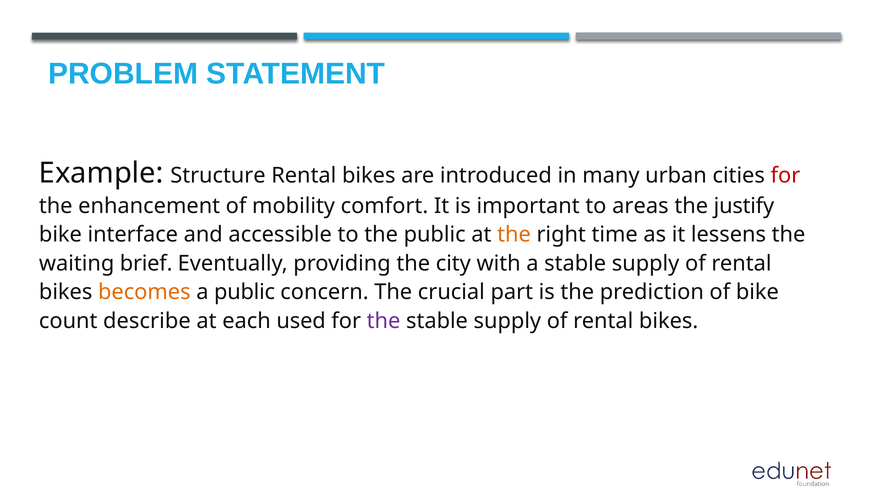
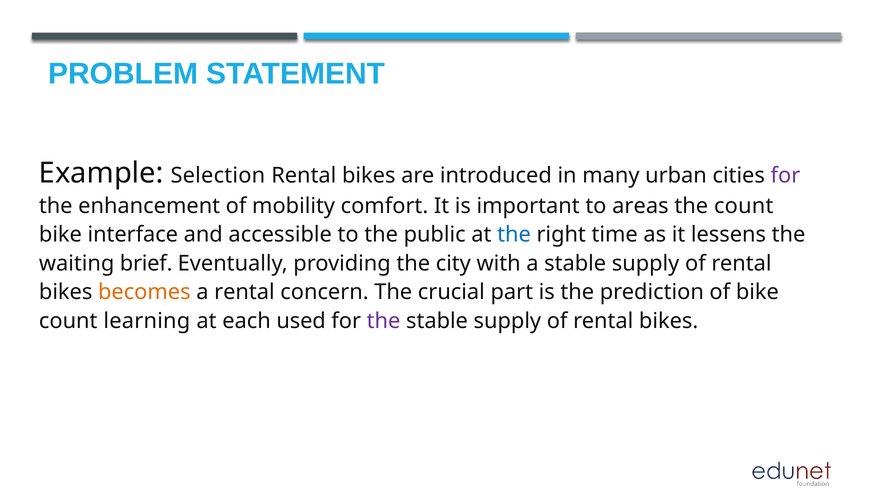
Structure: Structure -> Selection
for at (785, 176) colour: red -> purple
the justify: justify -> count
the at (514, 235) colour: orange -> blue
a public: public -> rental
describe: describe -> learning
